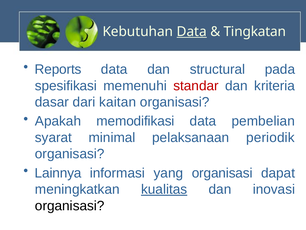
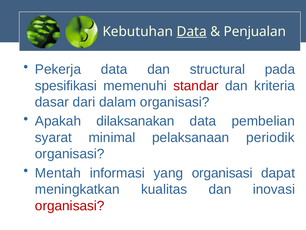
Tingkatan: Tingkatan -> Penjualan
Reports: Reports -> Pekerja
kaitan: kaitan -> dalam
memodifikasi: memodifikasi -> dilaksanakan
Lainnya: Lainnya -> Mentah
kualitas underline: present -> none
organisasi at (70, 205) colour: black -> red
